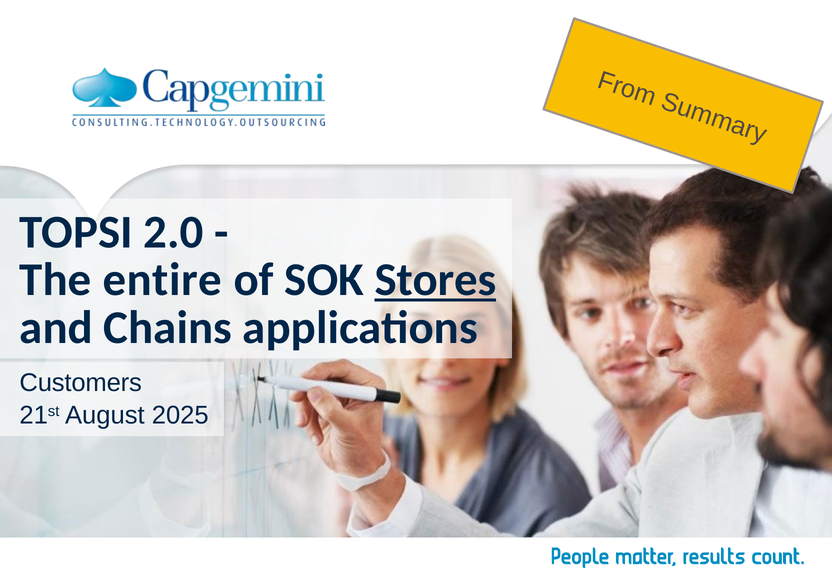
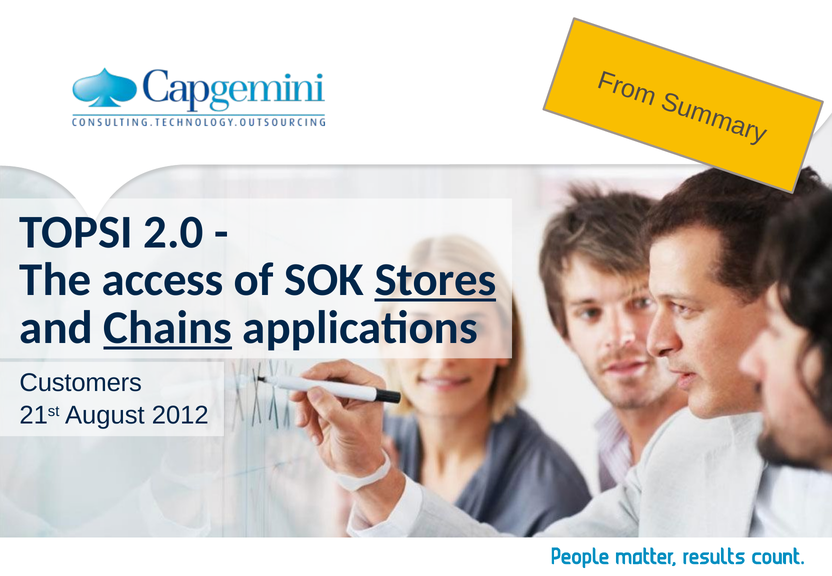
entire: entire -> access
Chains underline: none -> present
2025: 2025 -> 2012
